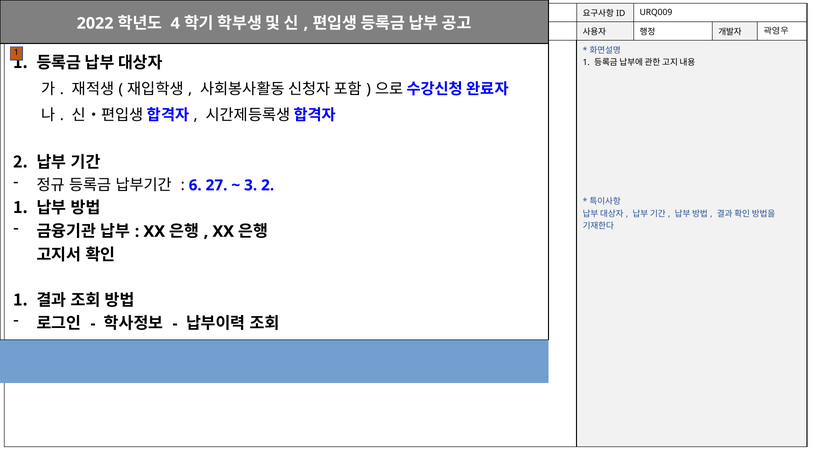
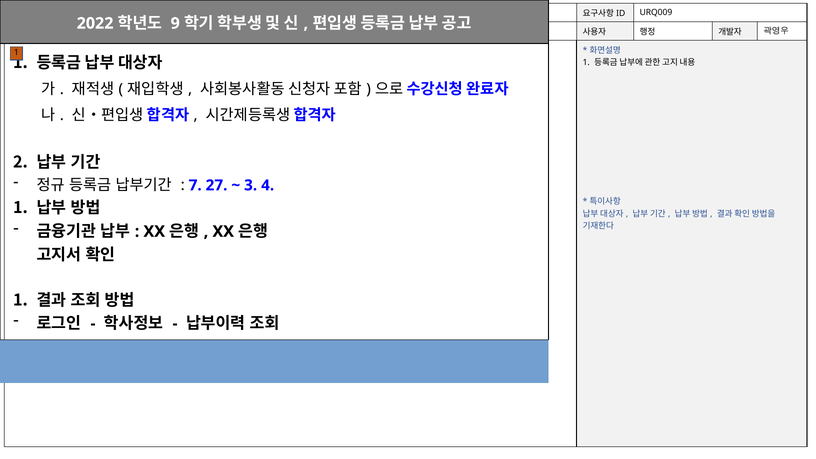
4: 4 -> 9
6: 6 -> 7
3 2: 2 -> 4
